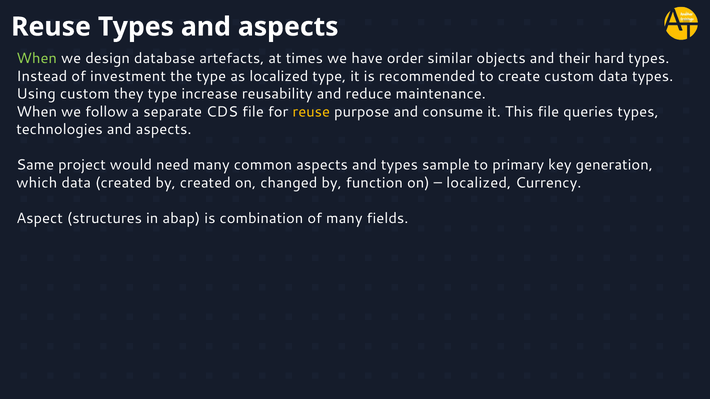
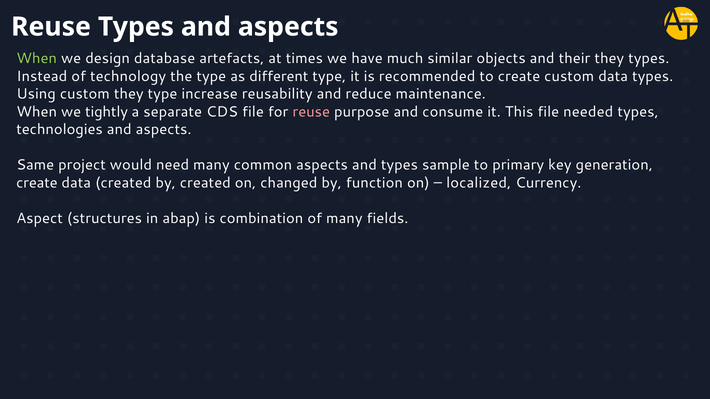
order: order -> much
their hard: hard -> they
investment: investment -> technology
as localized: localized -> different
follow: follow -> tightly
reuse at (311, 112) colour: yellow -> pink
queries: queries -> needed
which at (37, 183): which -> create
